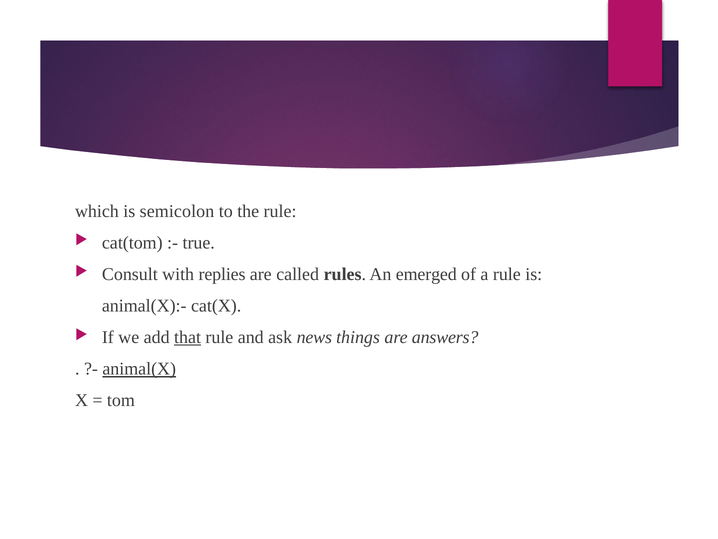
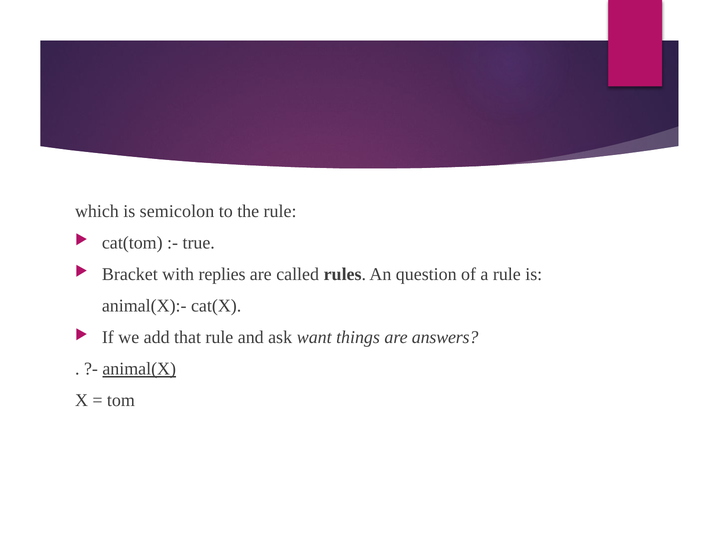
Consult: Consult -> Bracket
emerged: emerged -> question
that underline: present -> none
news: news -> want
